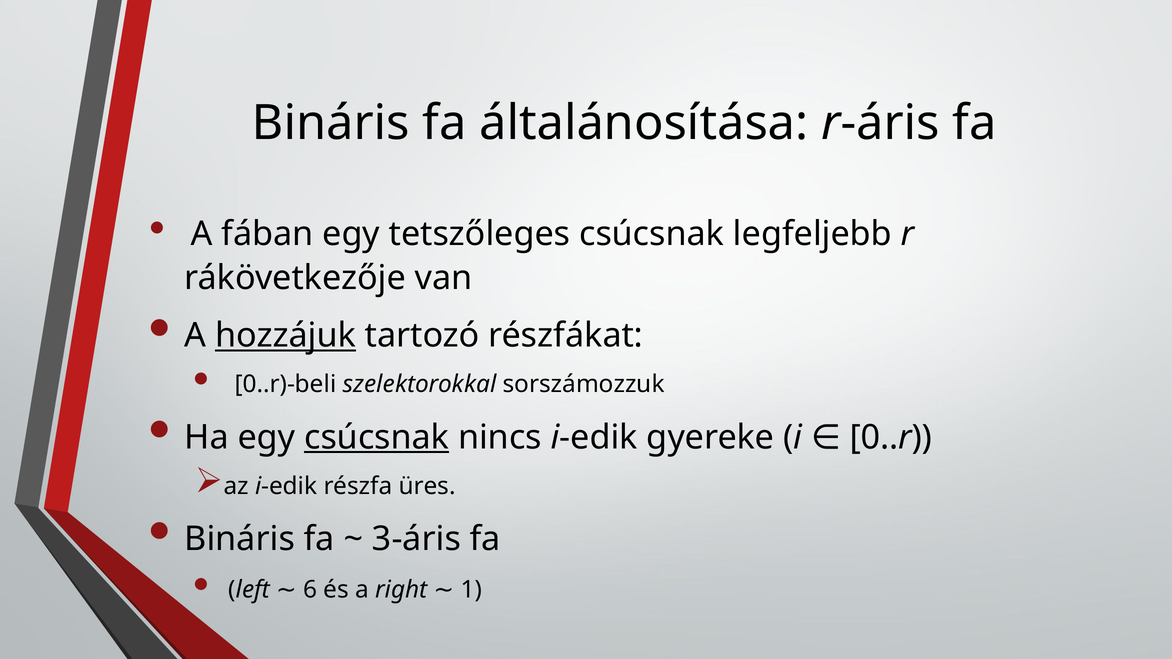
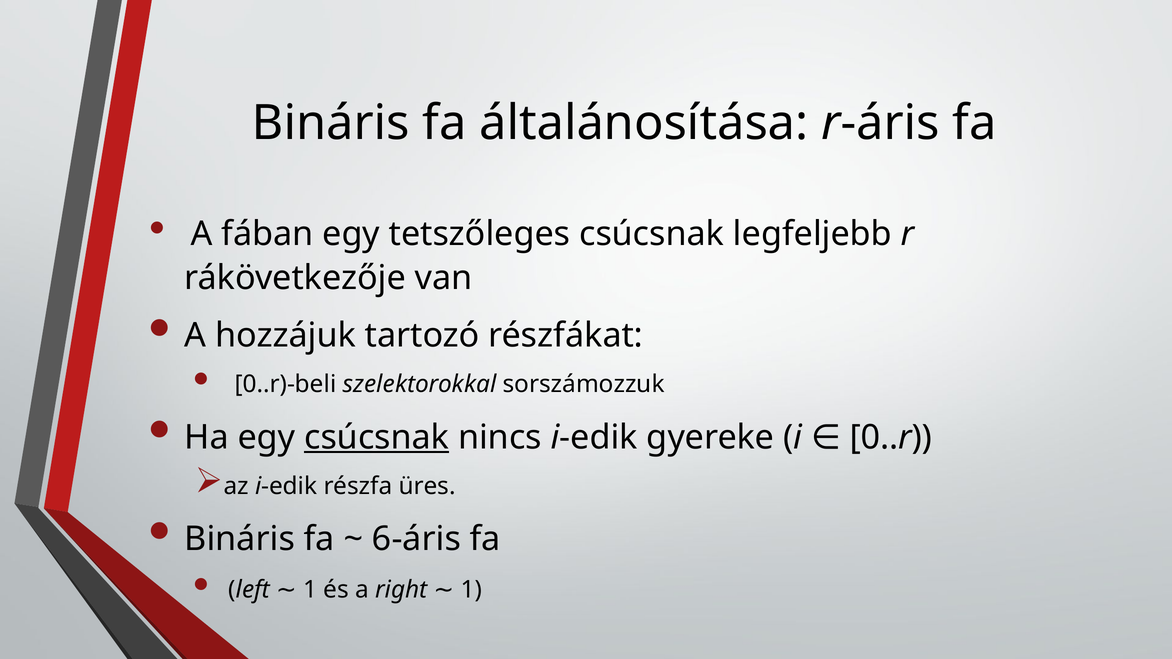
hozzájuk underline: present -> none
3-áris: 3-áris -> 6-áris
6 at (310, 590): 6 -> 1
